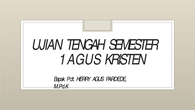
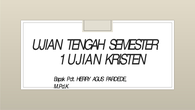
1 AGUS: AGUS -> UJIAN
